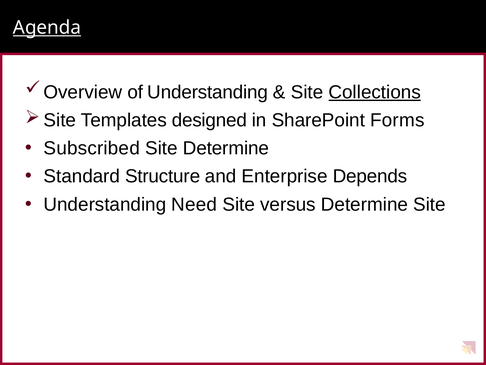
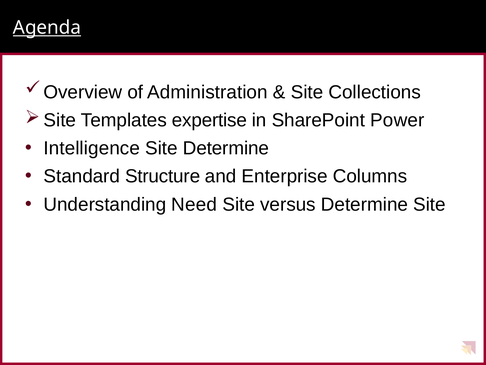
of Understanding: Understanding -> Administration
Collections underline: present -> none
designed: designed -> expertise
Forms: Forms -> Power
Subscribed: Subscribed -> Intelligence
Depends: Depends -> Columns
